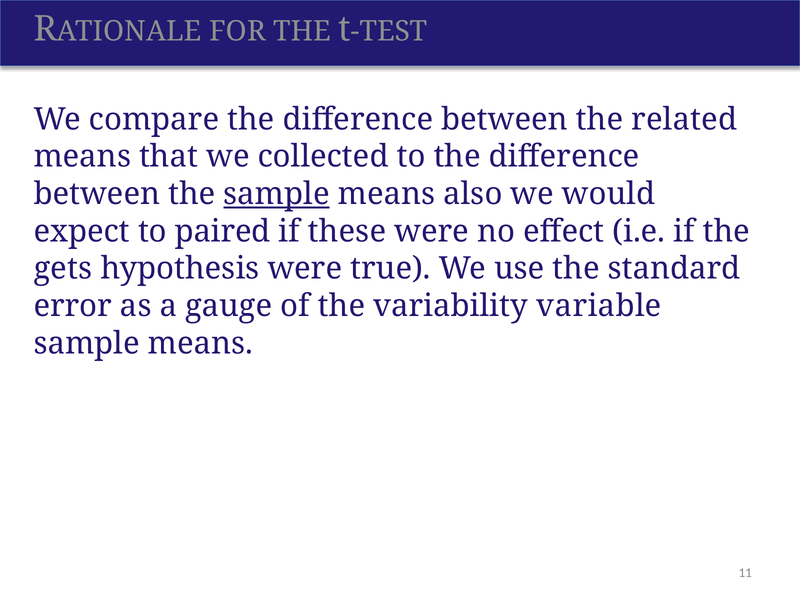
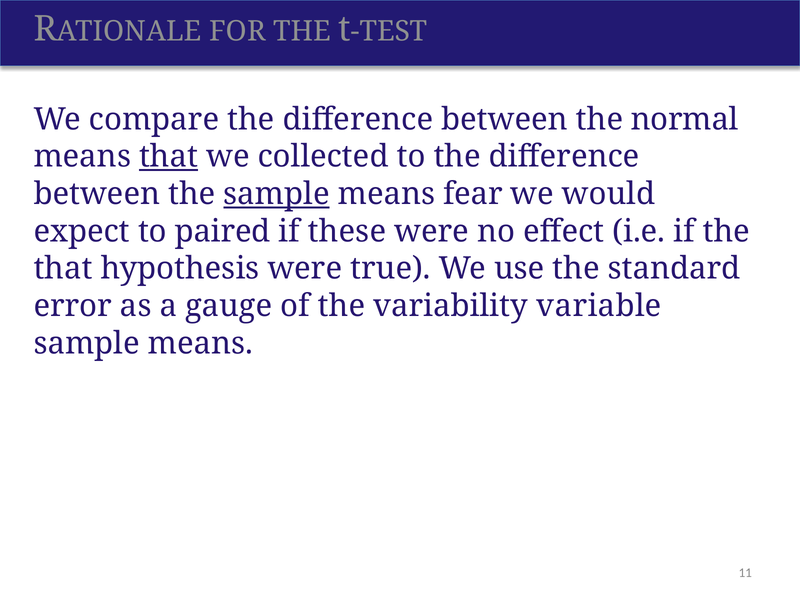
related: related -> normal
that at (169, 157) underline: none -> present
also: also -> fear
gets at (63, 269): gets -> that
